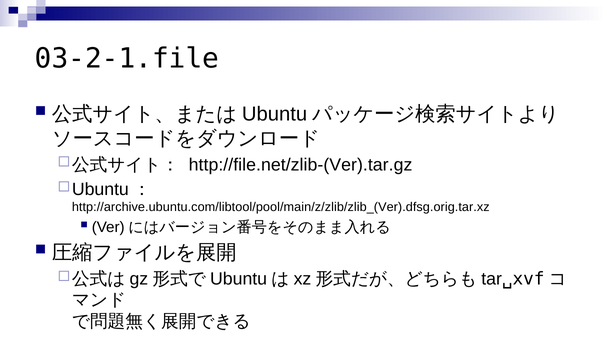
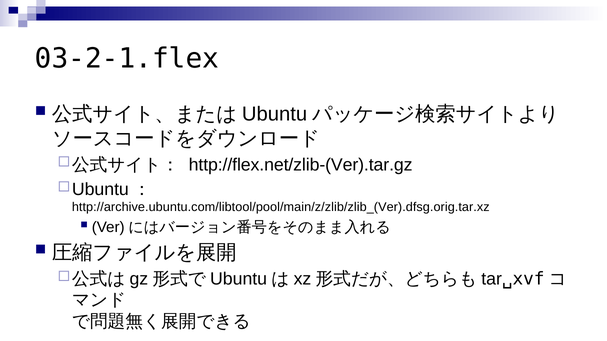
03-2-1.file: 03-2-1.file -> 03-2-1.flex
http://file.net/zlib-(Ver).tar.gz: http://file.net/zlib-(Ver).tar.gz -> http://flex.net/zlib-(Ver).tar.gz
